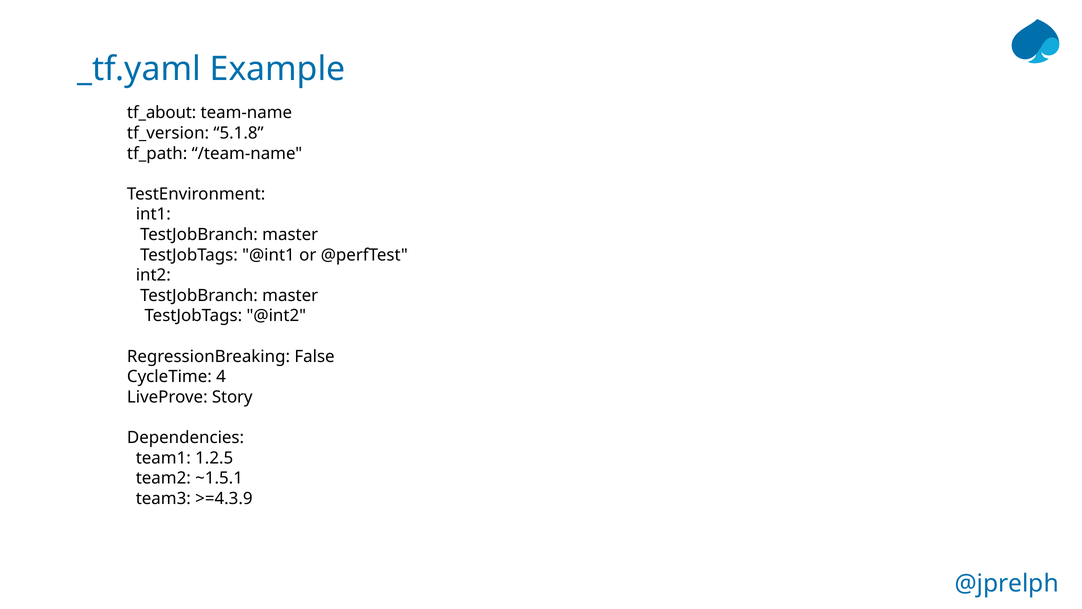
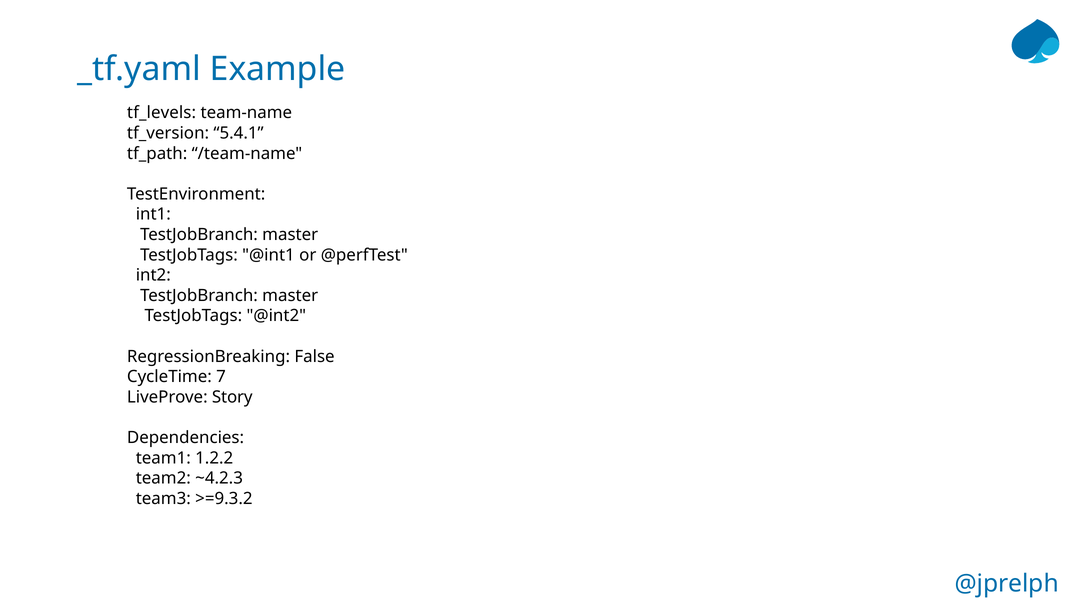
tf_about: tf_about -> tf_levels
5.1.8: 5.1.8 -> 5.4.1
4: 4 -> 7
1.2.5: 1.2.5 -> 1.2.2
~1.5.1: ~1.5.1 -> ~4.2.3
>=4.3.9: >=4.3.9 -> >=9.3.2
